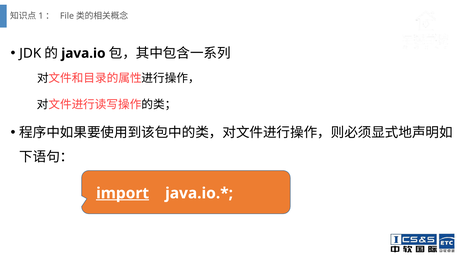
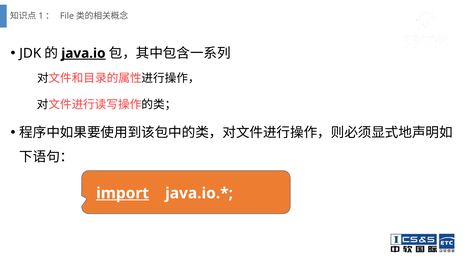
java.io underline: none -> present
